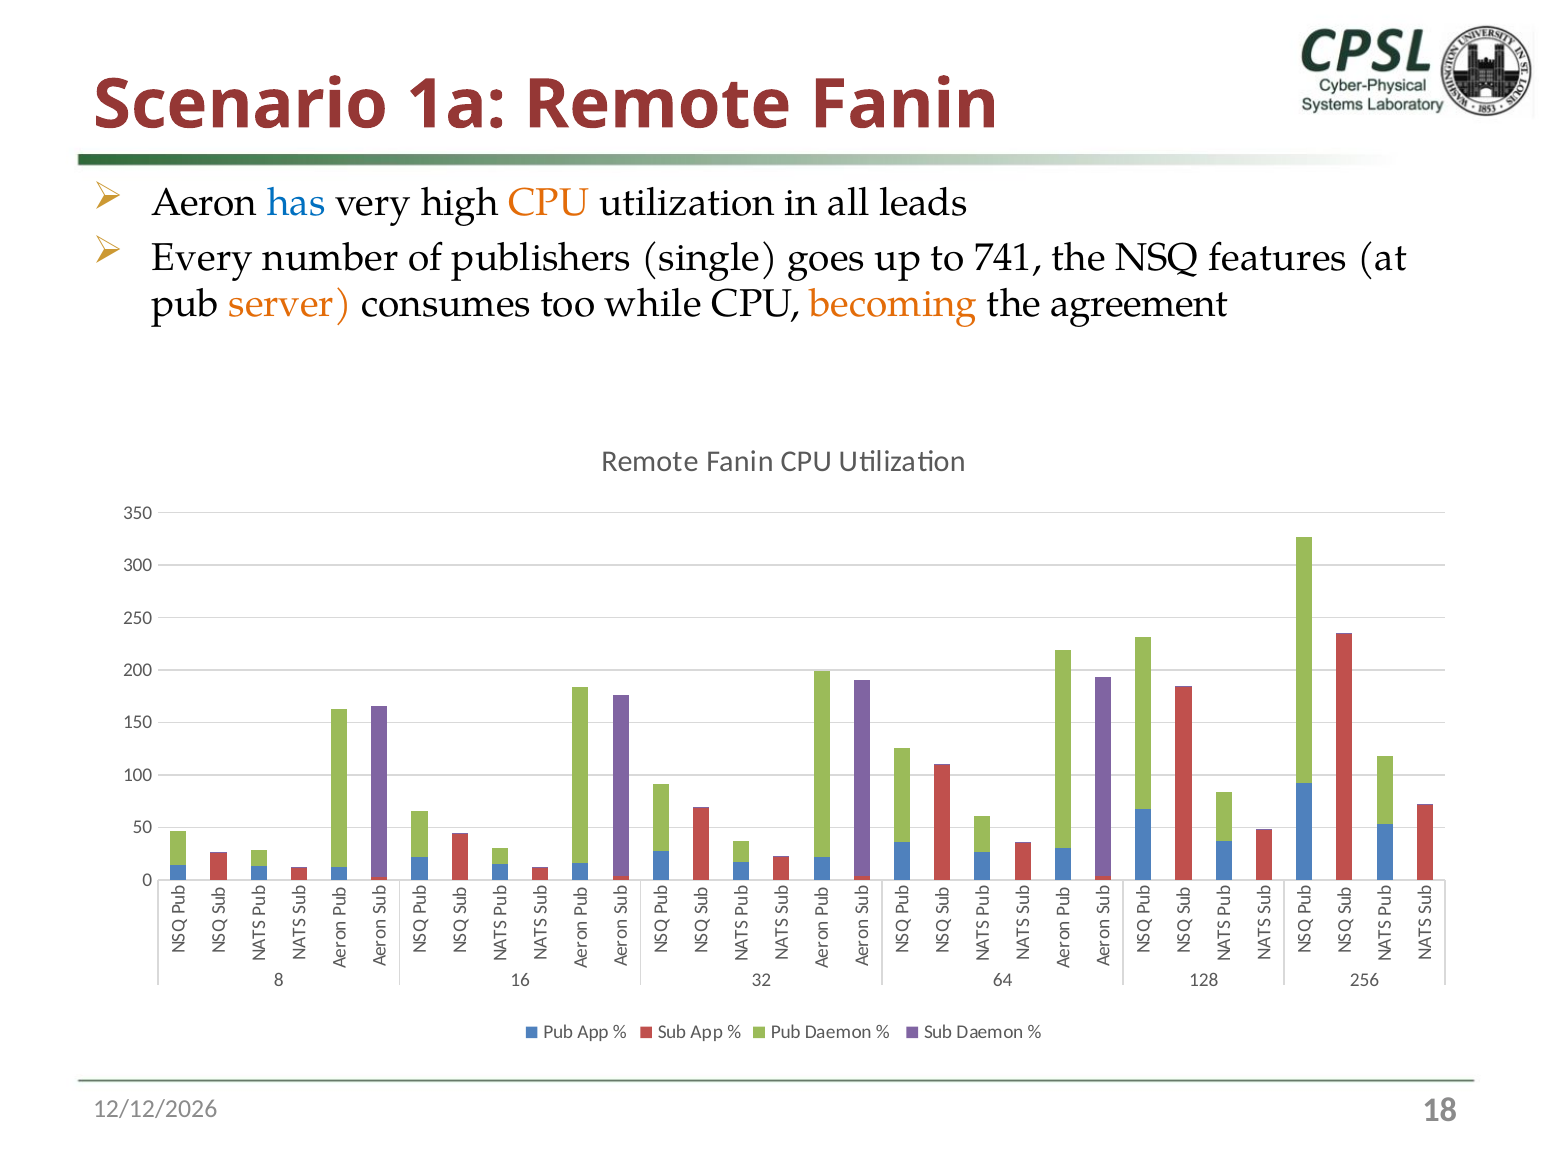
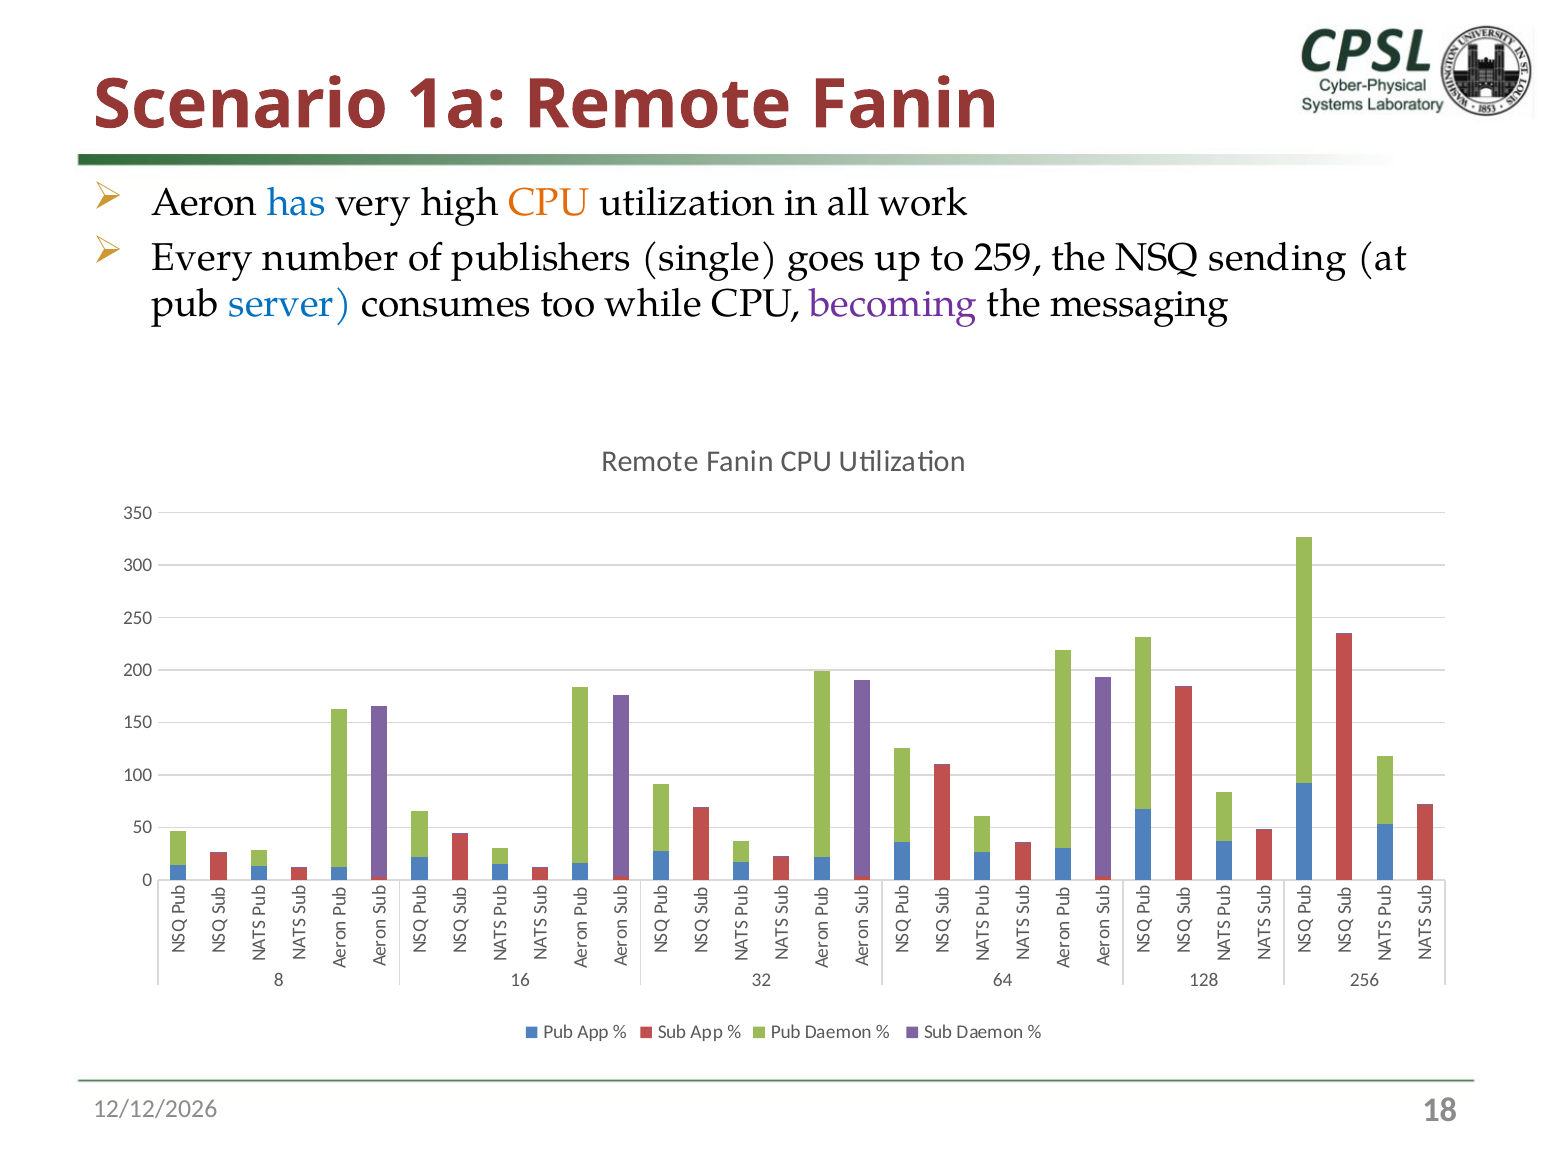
leads: leads -> work
741: 741 -> 259
features: features -> sending
server colour: orange -> blue
becoming colour: orange -> purple
agreement: agreement -> messaging
